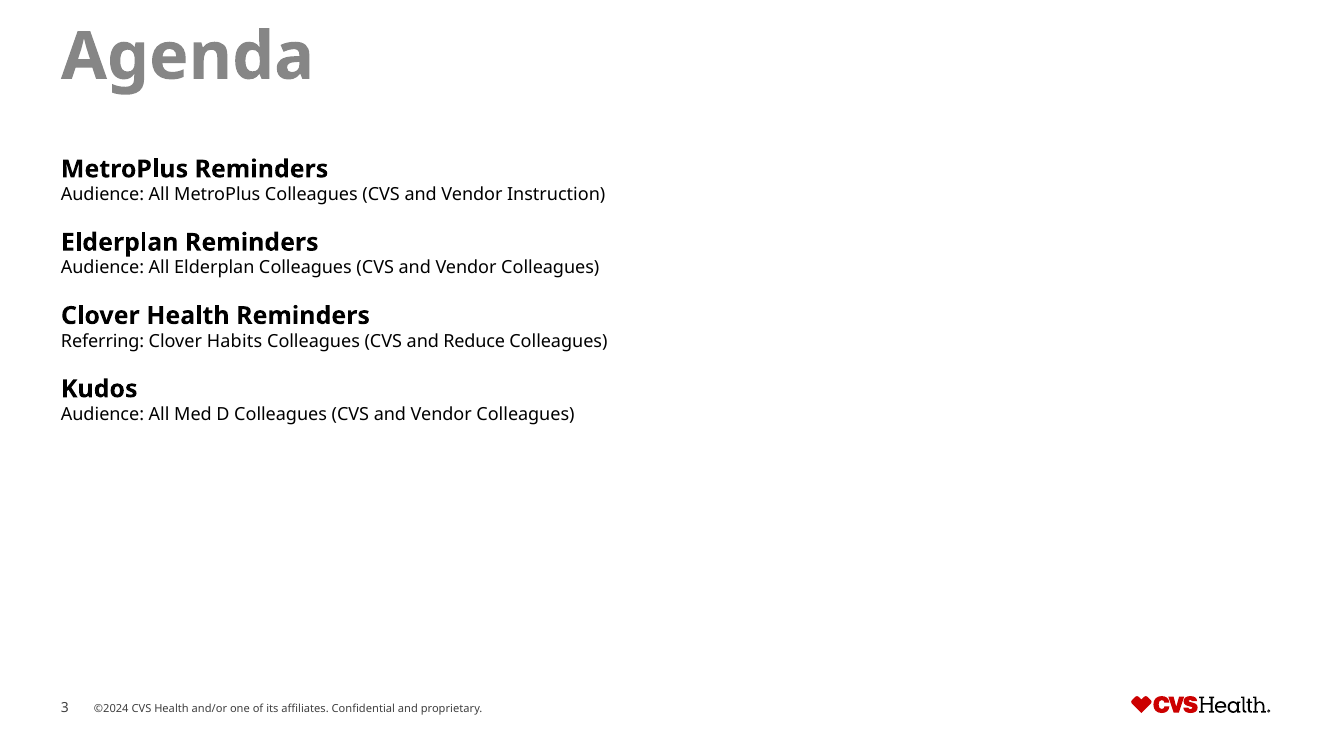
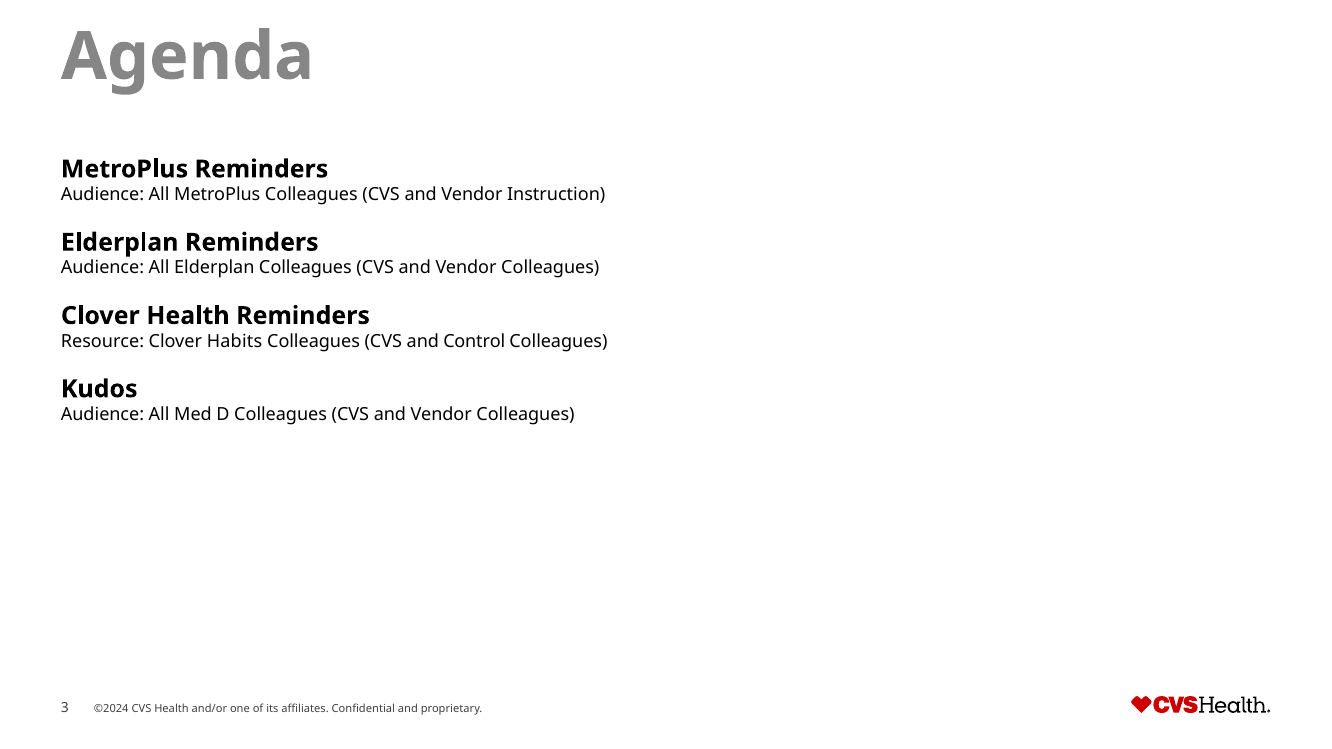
Referring: Referring -> Resource
Reduce: Reduce -> Control
